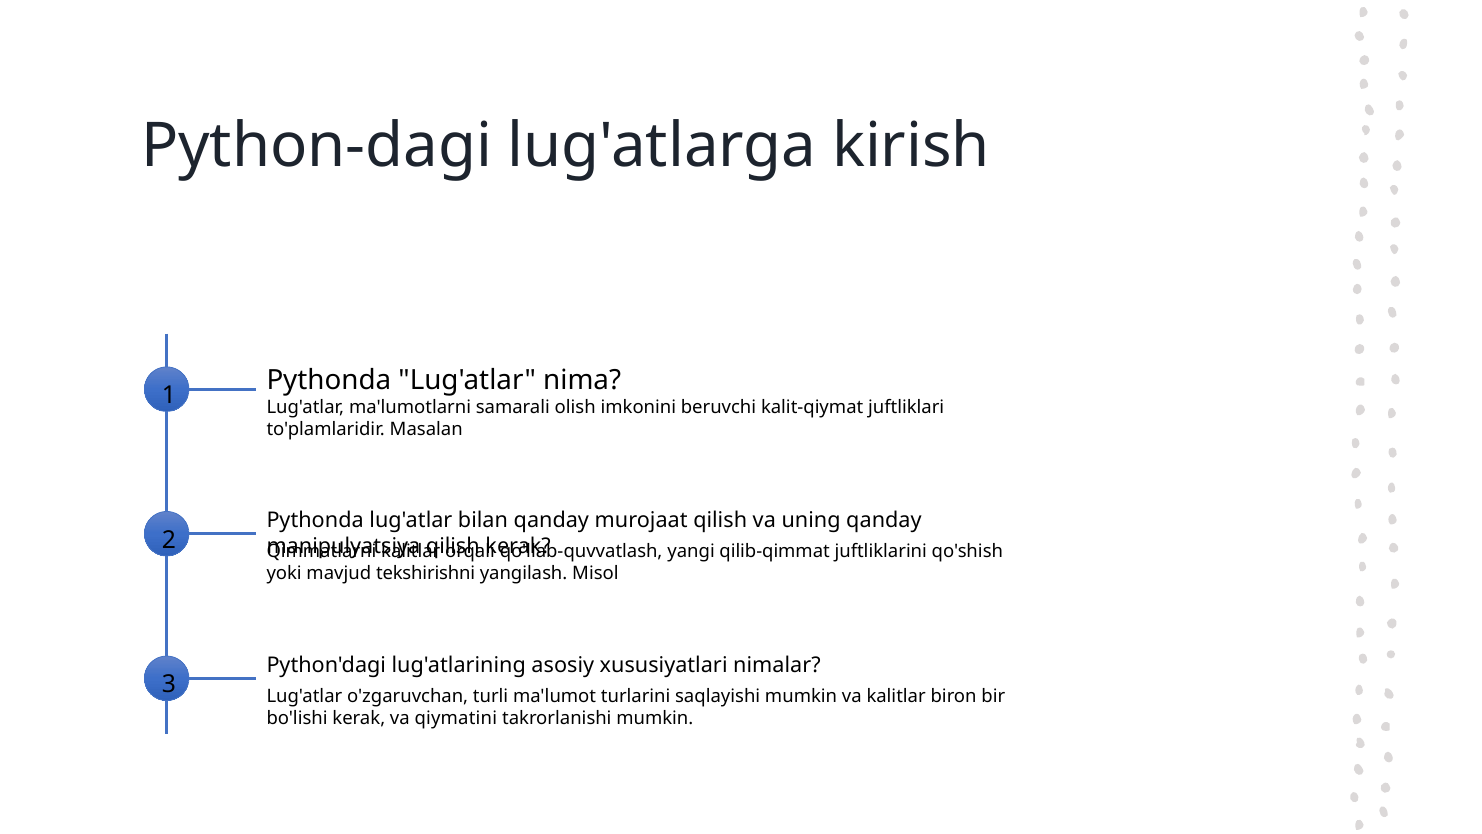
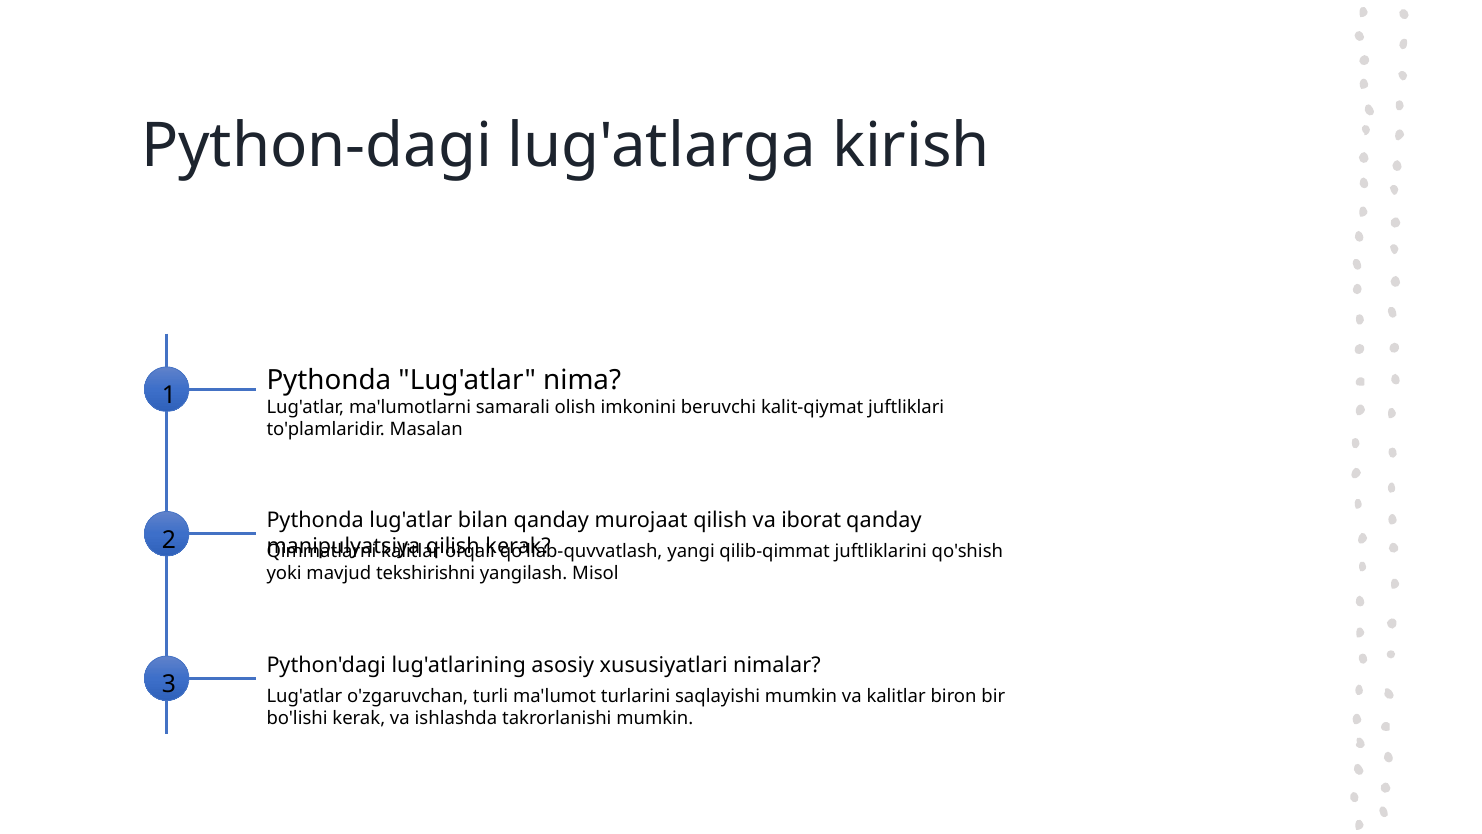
uning: uning -> iborat
qiymatini: qiymatini -> ishlashda
